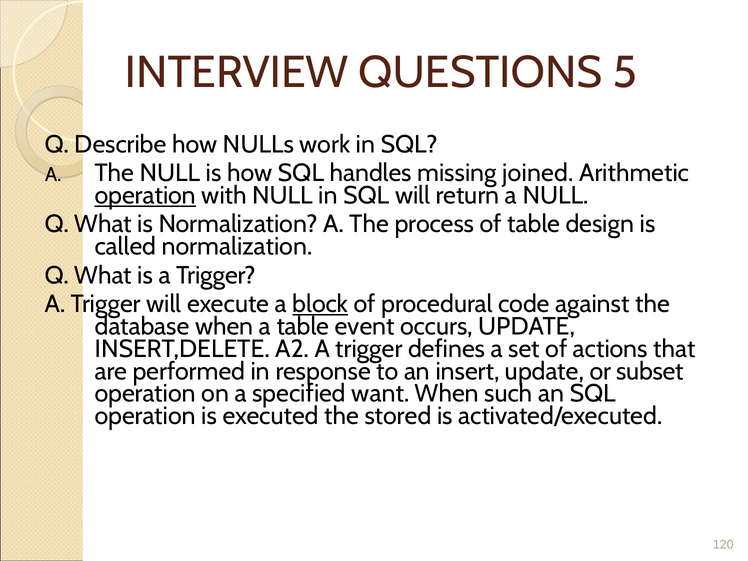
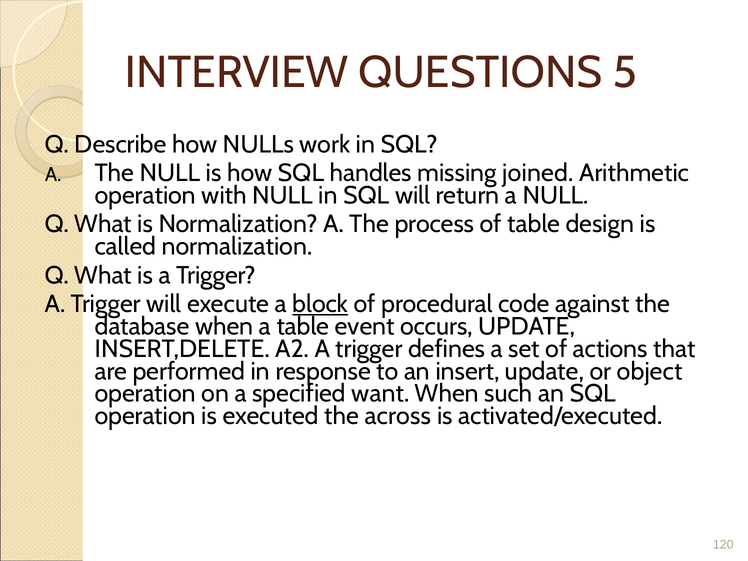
operation at (145, 195) underline: present -> none
subset: subset -> object
stored: stored -> across
